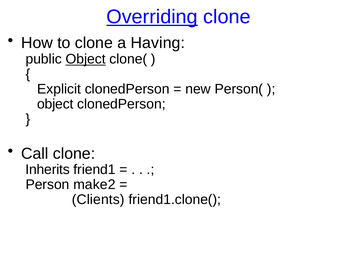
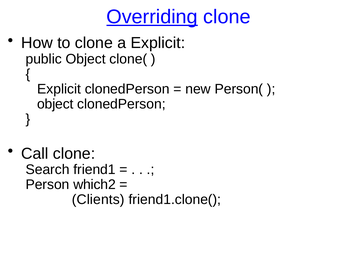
a Having: Having -> Explicit
Object at (86, 59) underline: present -> none
Inherits: Inherits -> Search
make2: make2 -> which2
